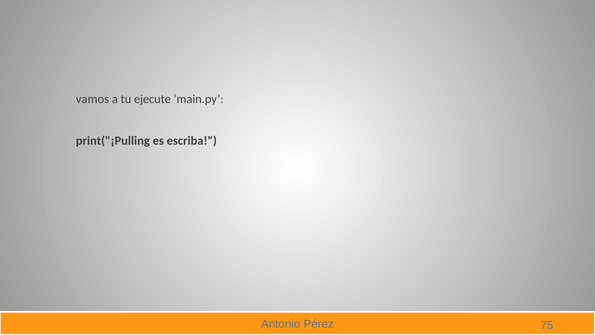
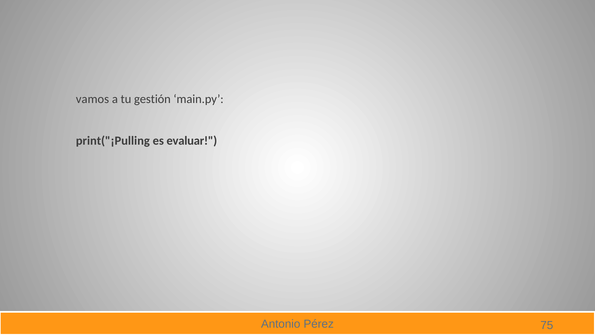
ejecute: ejecute -> gestión
escriba: escriba -> evaluar
